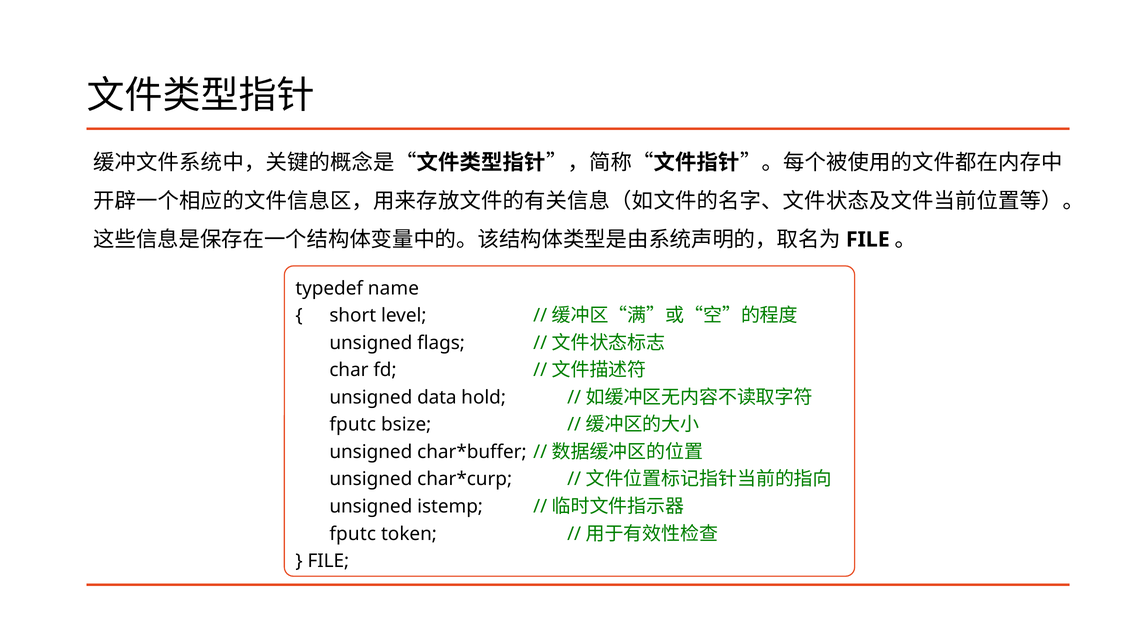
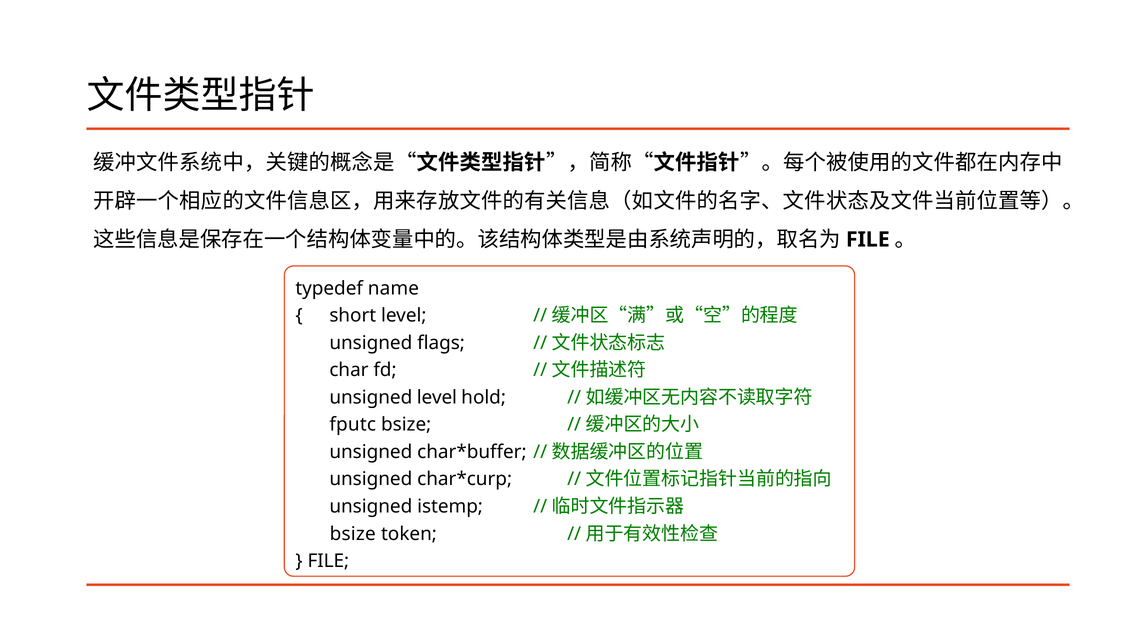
unsigned data: data -> level
fputc at (353, 534): fputc -> bsize
